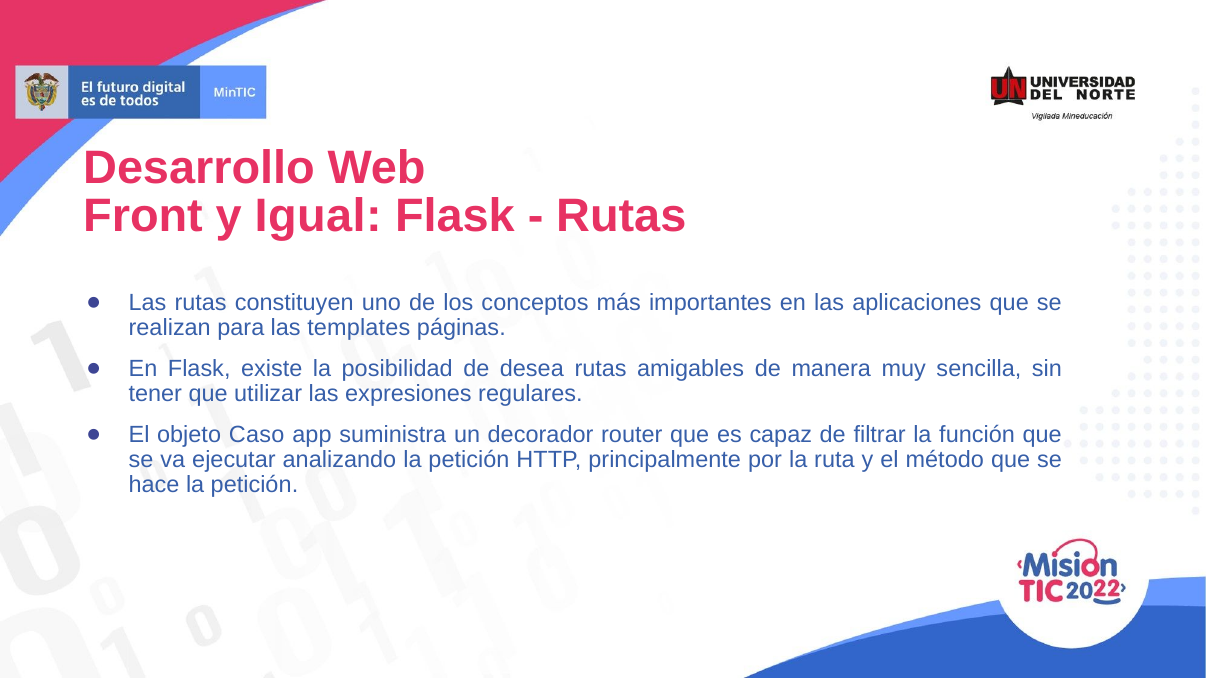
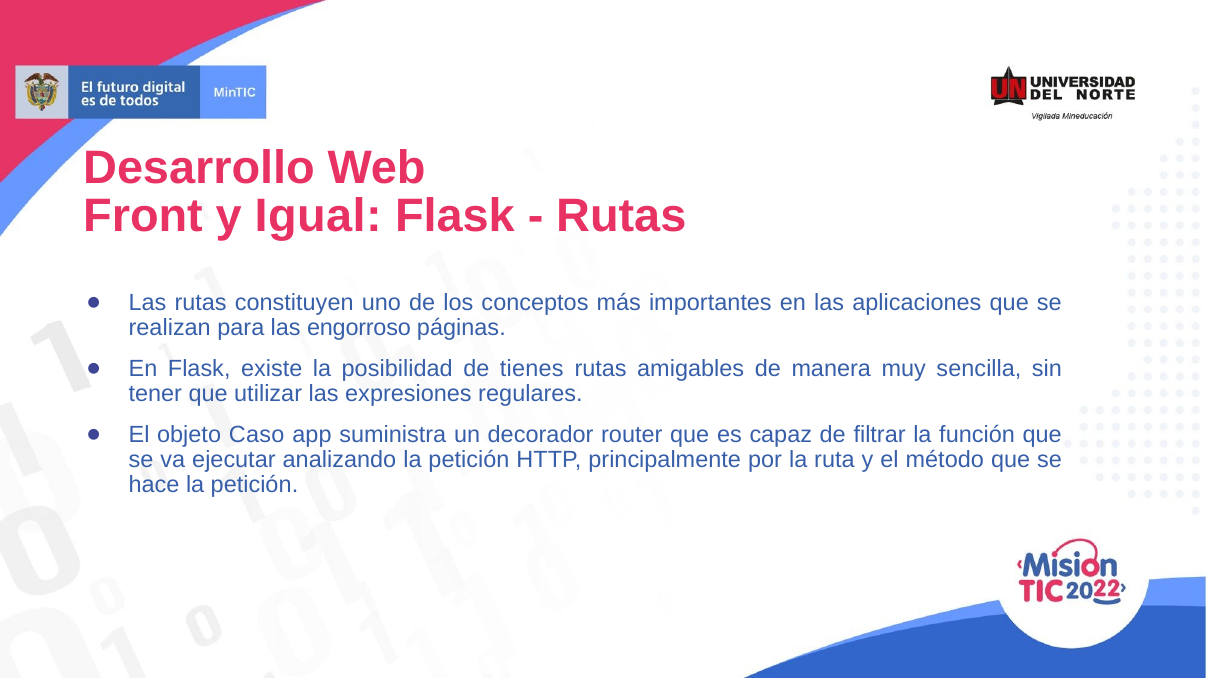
templates: templates -> engorroso
desea: desea -> tienes
